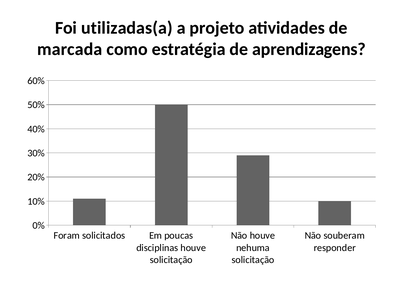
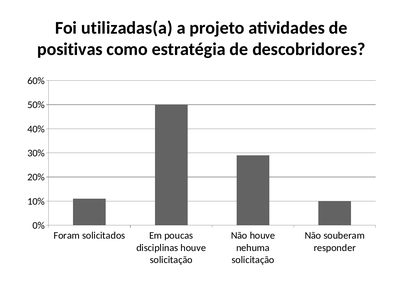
marcada: marcada -> positivas
aprendizagens: aprendizagens -> descobridores
